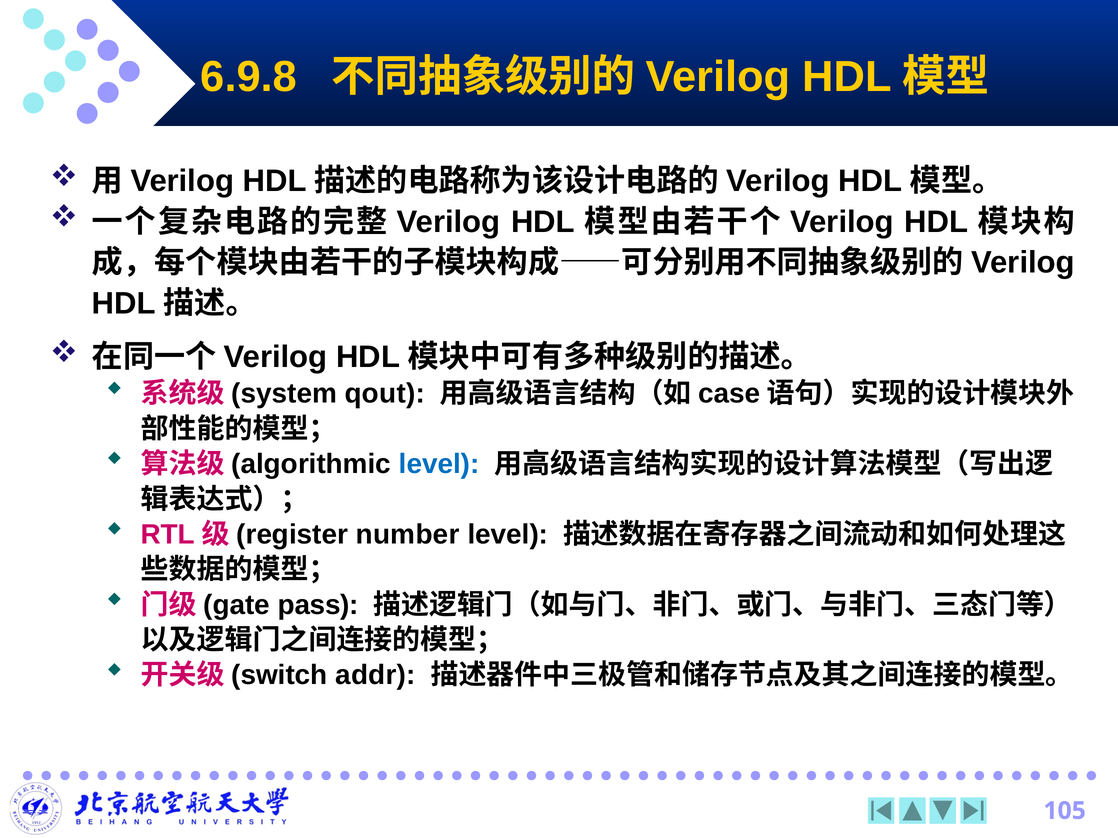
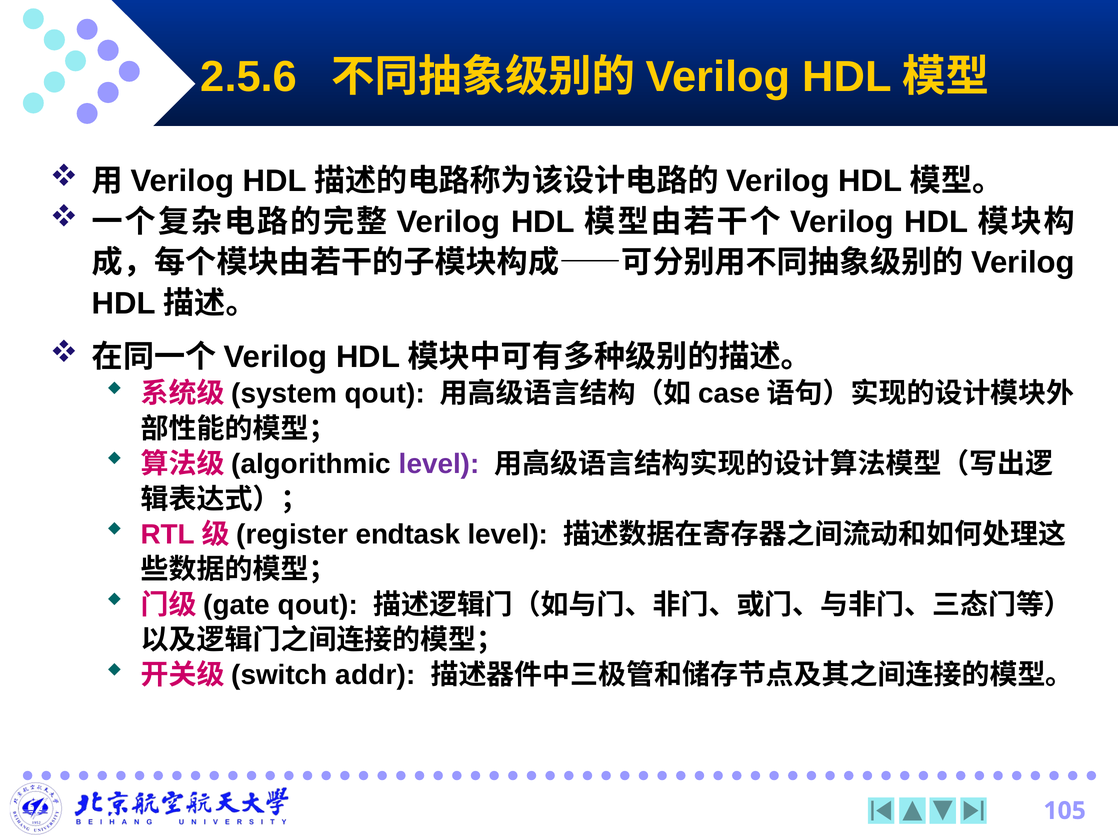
6.9.8: 6.9.8 -> 2.5.6
level at (439, 464) colour: blue -> purple
number: number -> endtask
pass at (318, 605): pass -> qout
